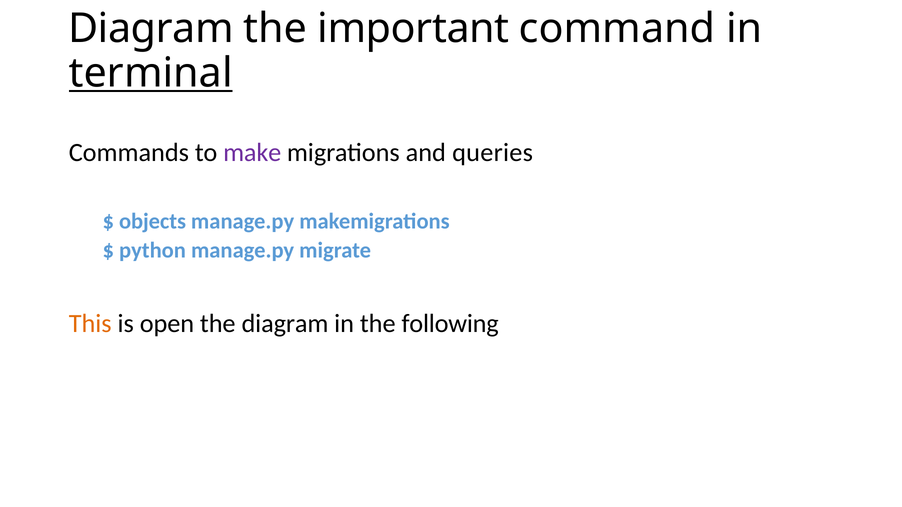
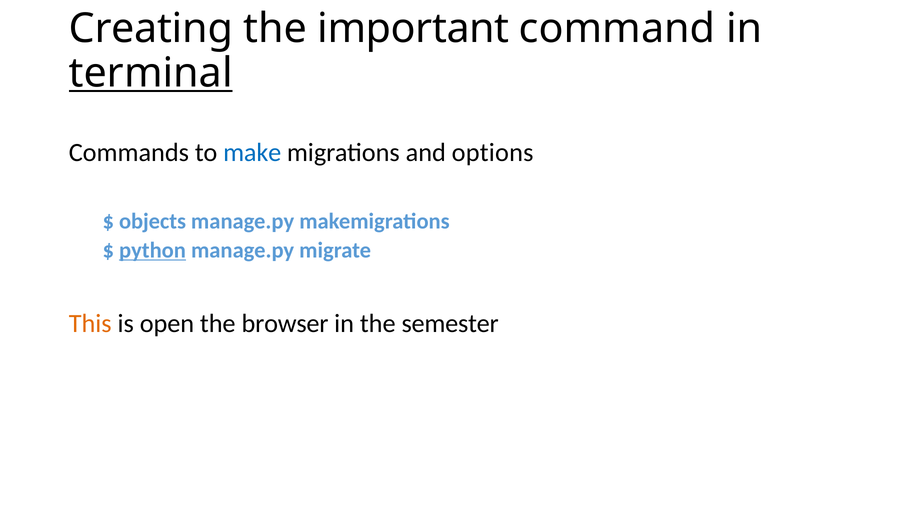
Diagram at (151, 29): Diagram -> Creating
make colour: purple -> blue
queries: queries -> options
python underline: none -> present
the diagram: diagram -> browser
following: following -> semester
